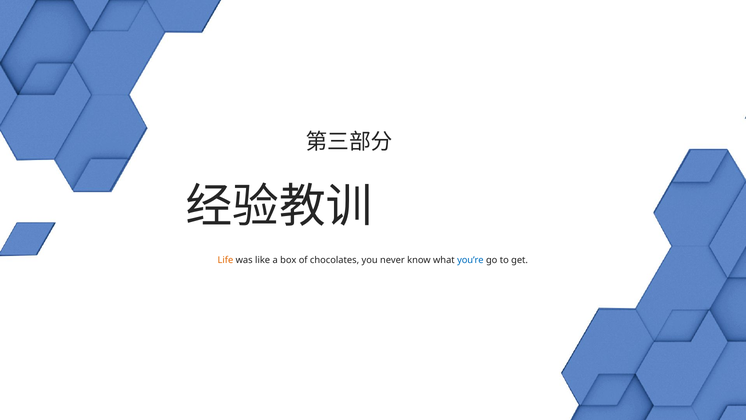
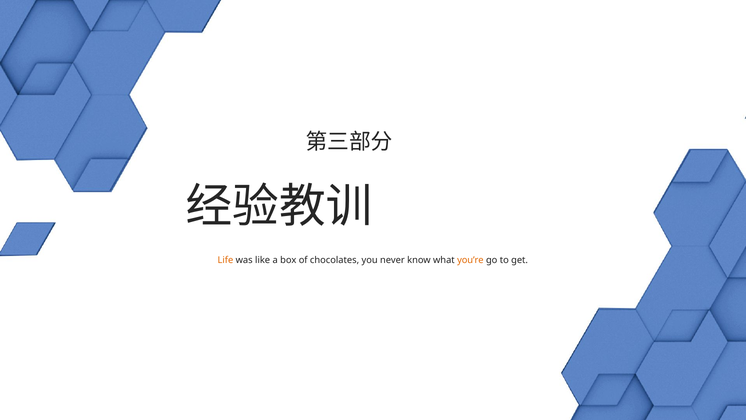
you’re colour: blue -> orange
